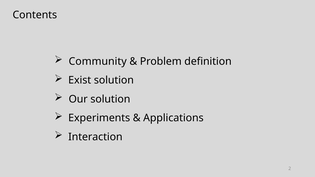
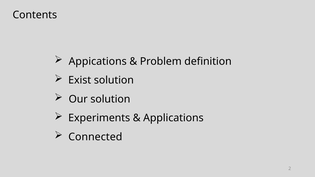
Community: Community -> Appications
Interaction: Interaction -> Connected
